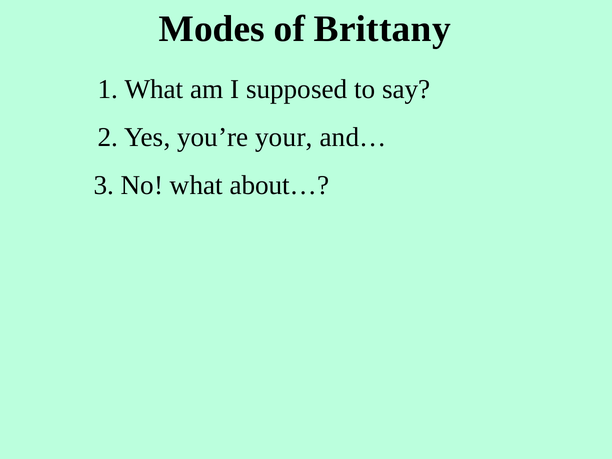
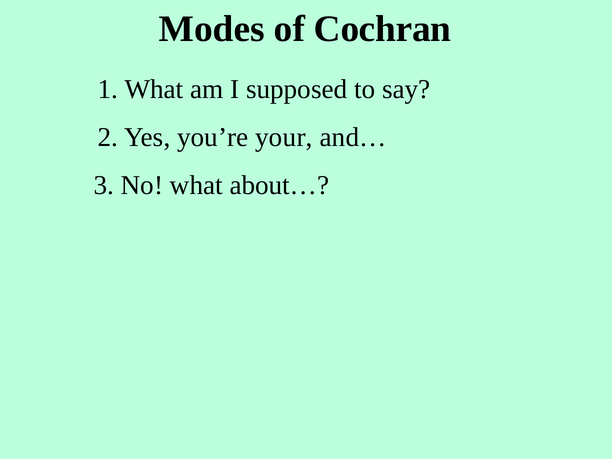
Brittany: Brittany -> Cochran
